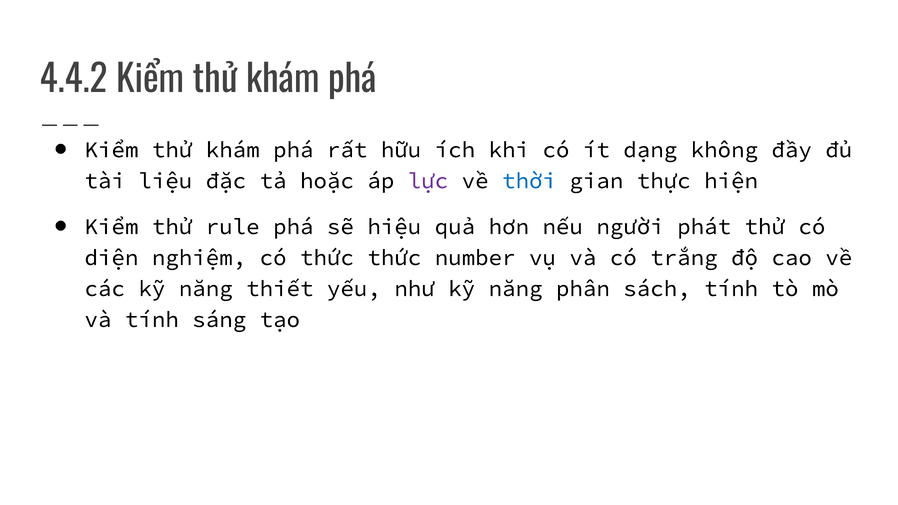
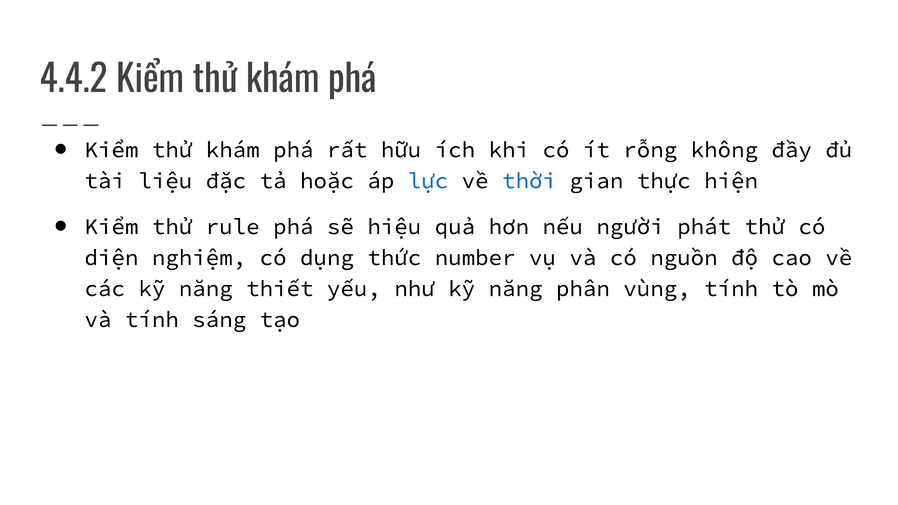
dạng: dạng -> rỗng
lực colour: purple -> blue
có thức: thức -> dụng
trắng: trắng -> nguồn
sách: sách -> vùng
